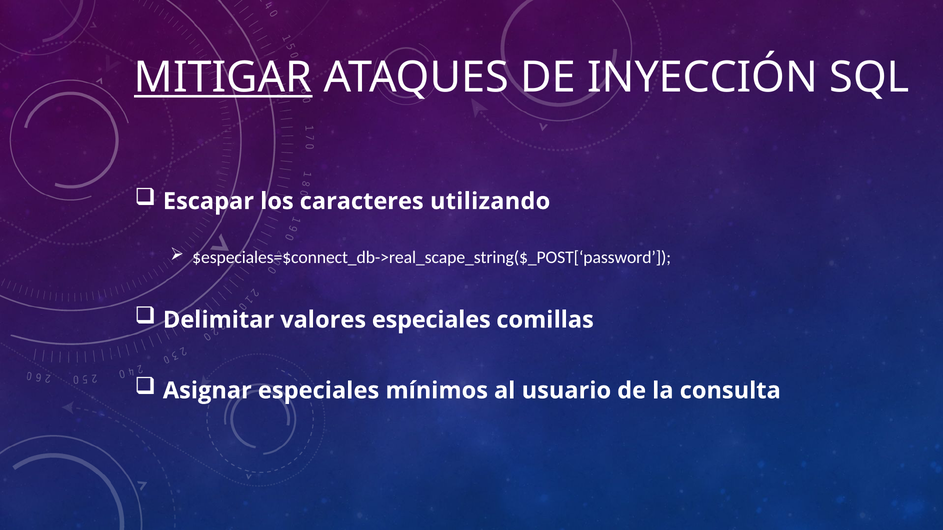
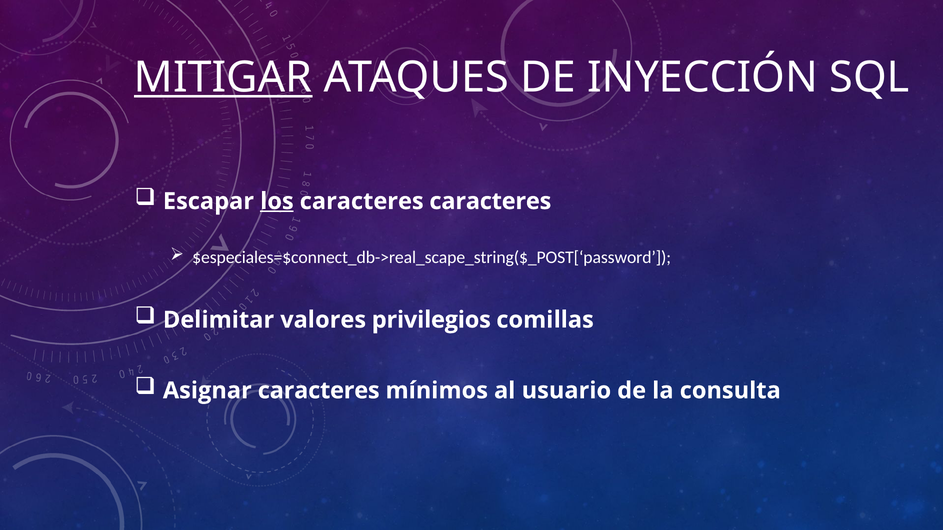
los underline: none -> present
caracteres utilizando: utilizando -> caracteres
valores especiales: especiales -> privilegios
Asignar especiales: especiales -> caracteres
